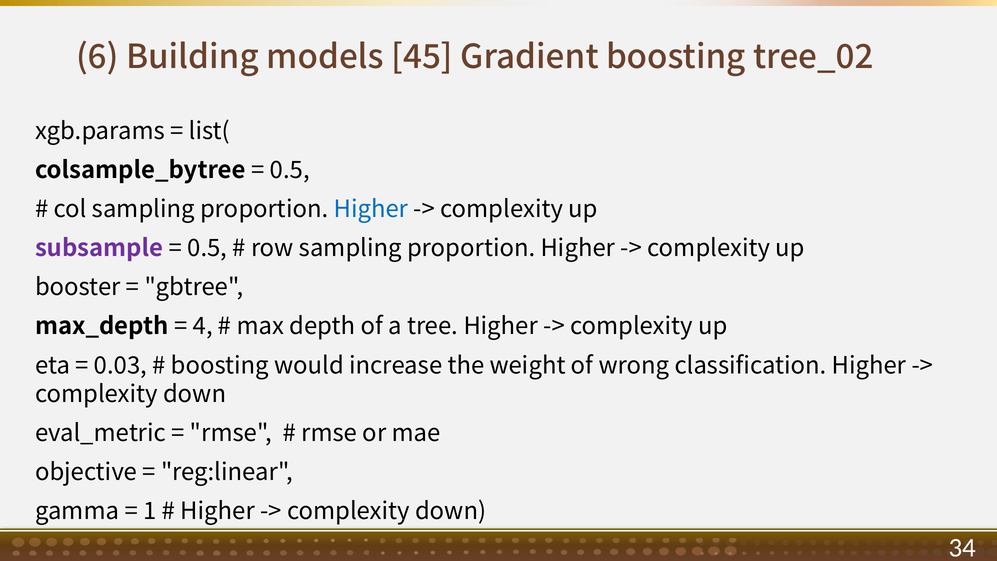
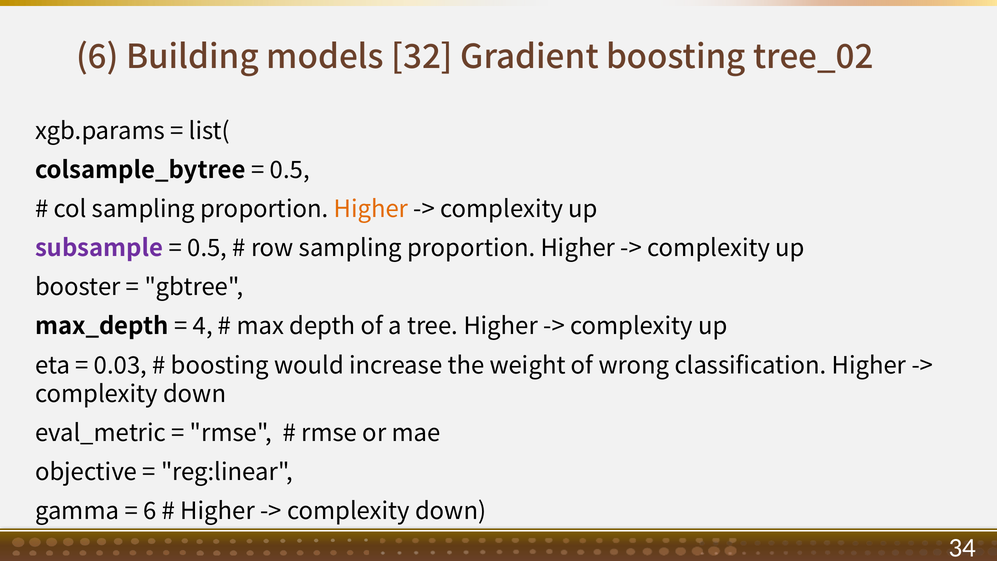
45: 45 -> 32
Higher at (371, 209) colour: blue -> orange
1 at (150, 511): 1 -> 6
